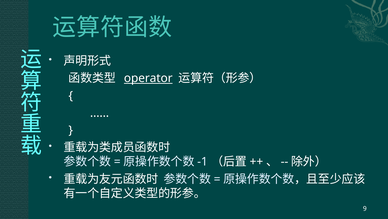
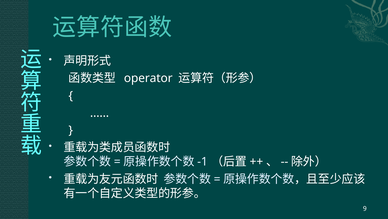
operator underline: present -> none
